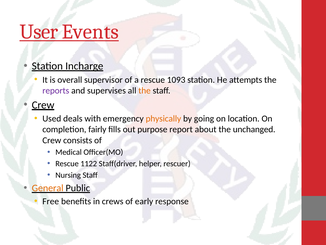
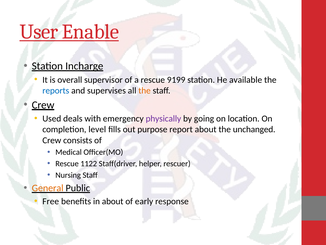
Events: Events -> Enable
1093: 1093 -> 9199
attempts: attempts -> available
reports colour: purple -> blue
physically colour: orange -> purple
fairly: fairly -> level
in crews: crews -> about
